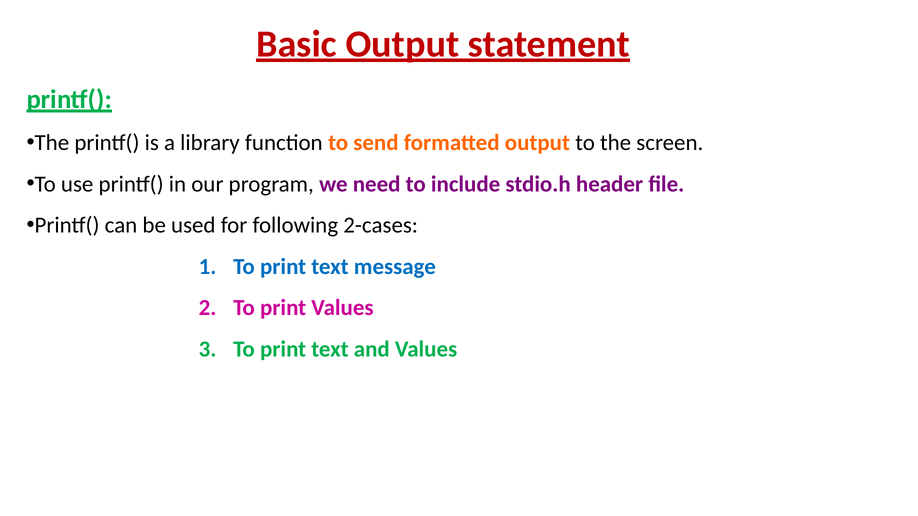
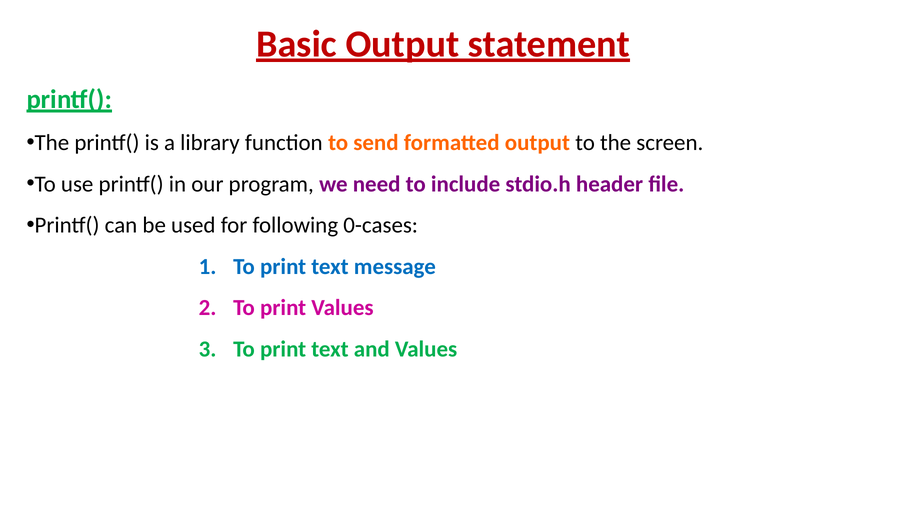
2-cases: 2-cases -> 0-cases
